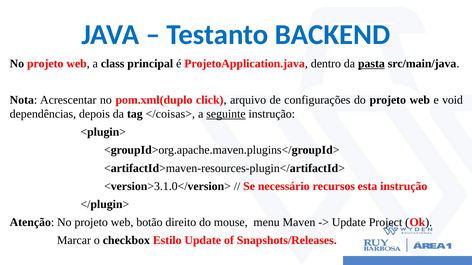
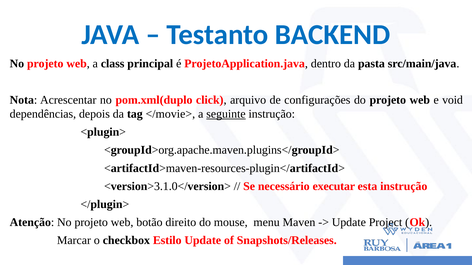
pasta underline: present -> none
</coisas>: </coisas> -> </movie>
recursos: recursos -> executar
